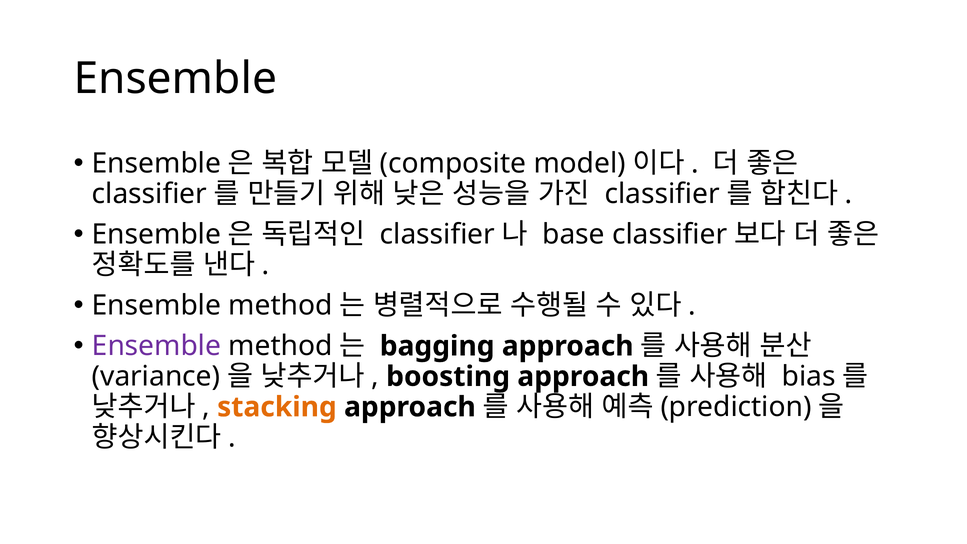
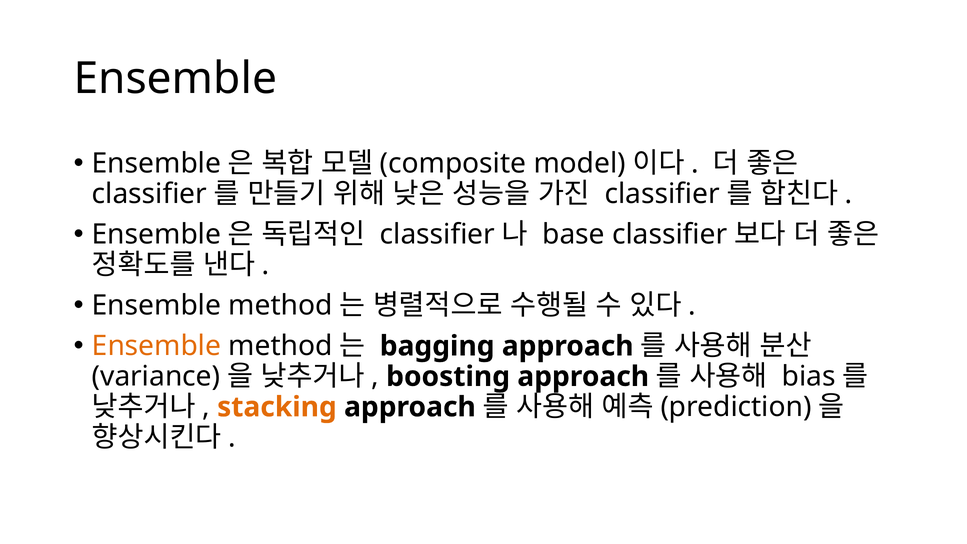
Ensemble at (156, 346) colour: purple -> orange
